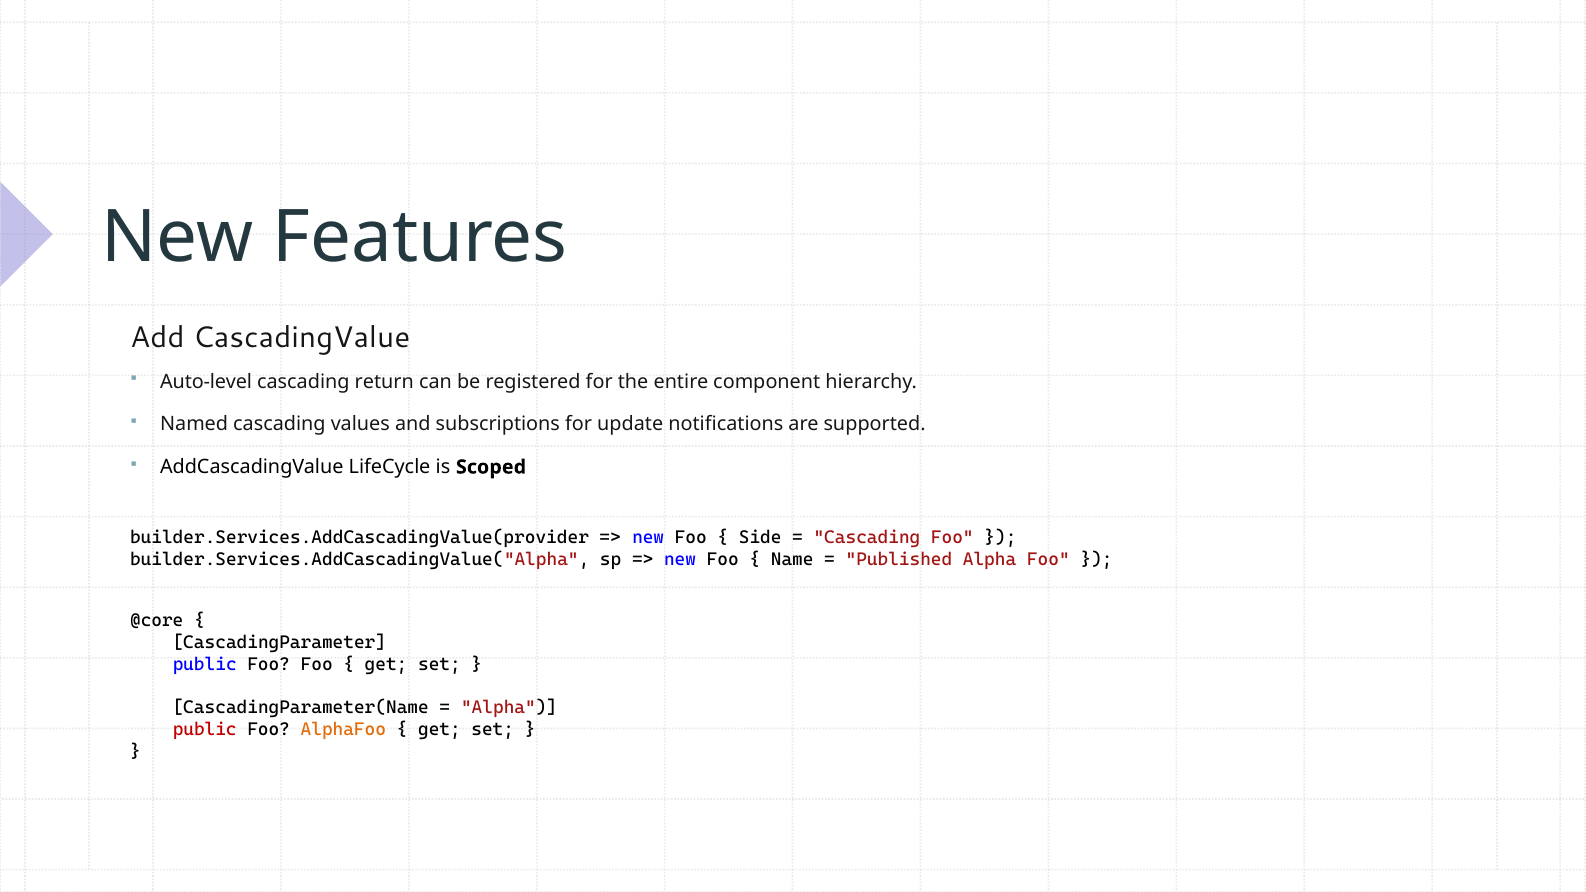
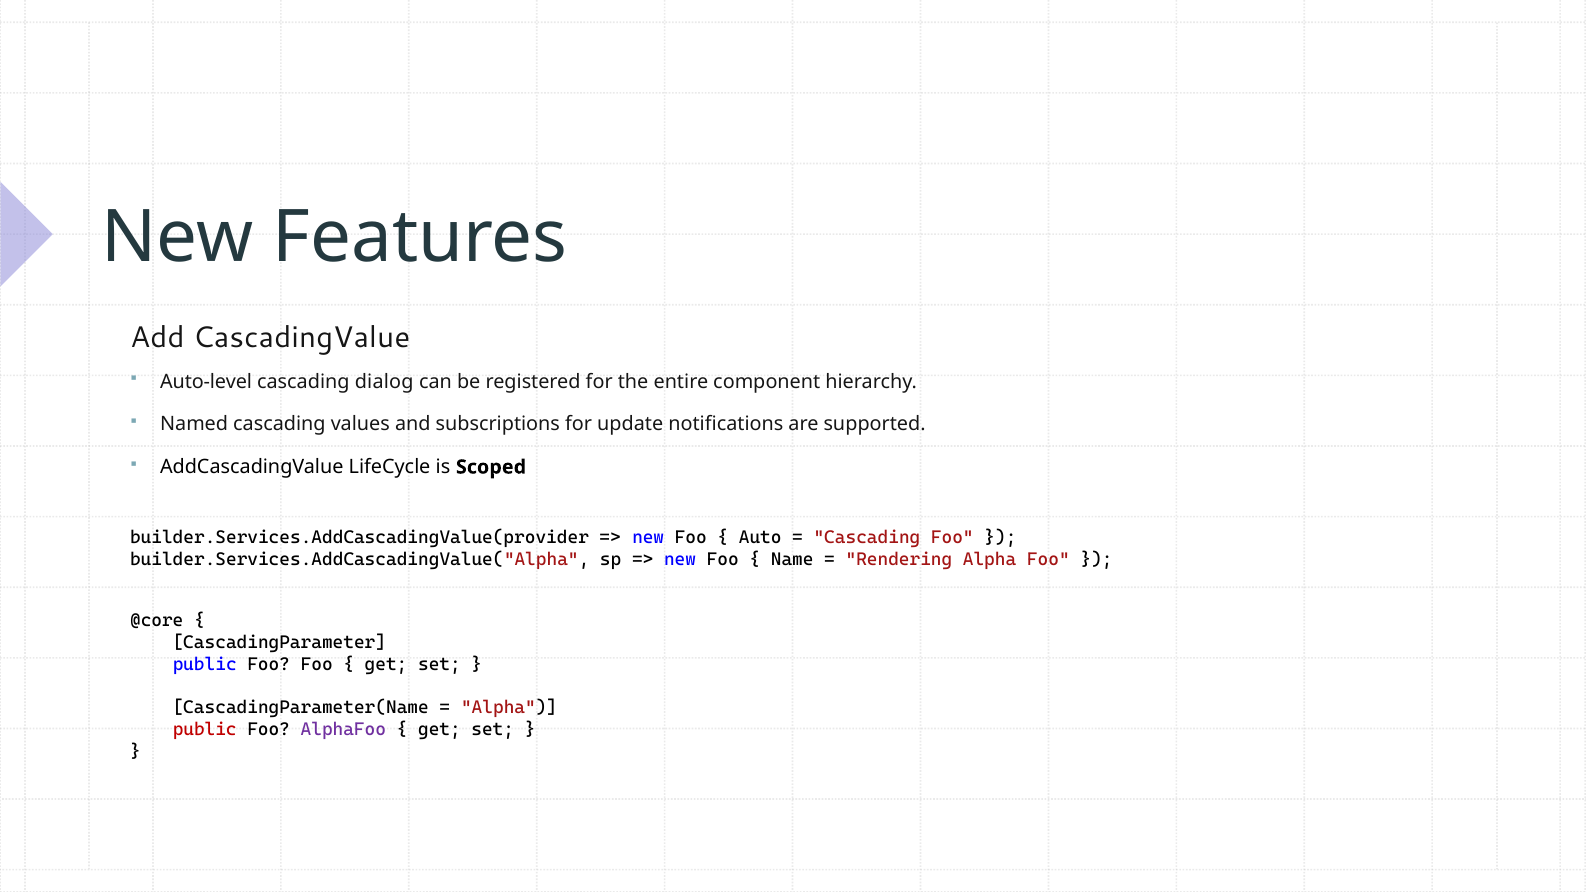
return: return -> dialog
Side: Side -> Auto
Published: Published -> Rendering
AlphaFoo colour: orange -> purple
